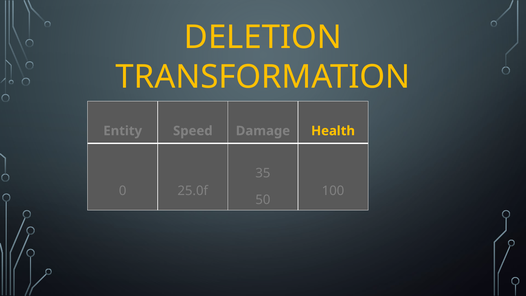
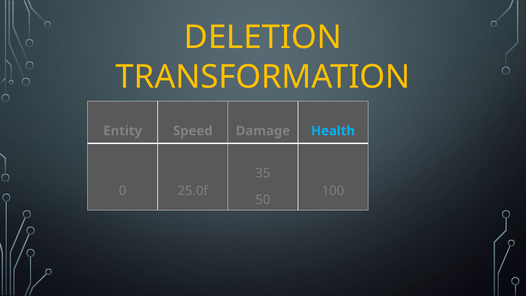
Health colour: yellow -> light blue
